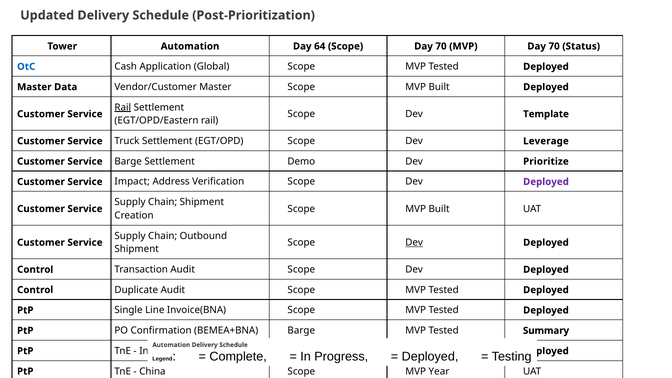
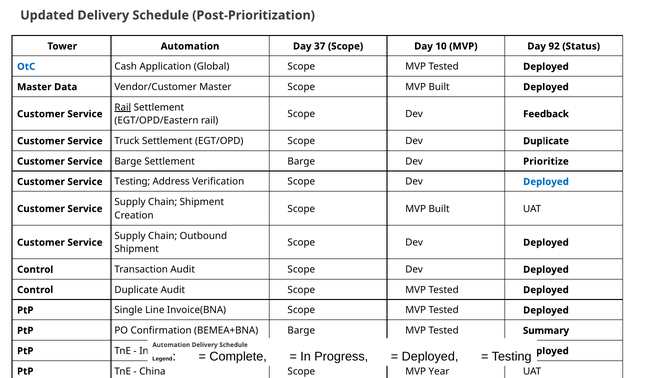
64: 64 -> 37
Scope Day 70: 70 -> 10
MVP Day 70: 70 -> 92
Template: Template -> Feedback
Leverage at (546, 141): Leverage -> Duplicate
Demo at (301, 161): Demo -> Barge
Service Impact: Impact -> Testing
Deployed at (546, 182) colour: purple -> blue
Dev at (414, 243) underline: present -> none
